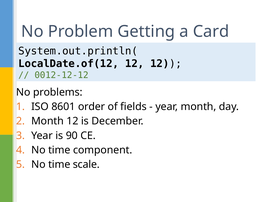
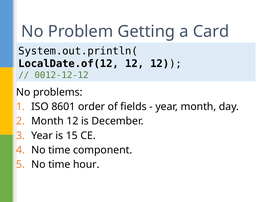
90: 90 -> 15
scale: scale -> hour
